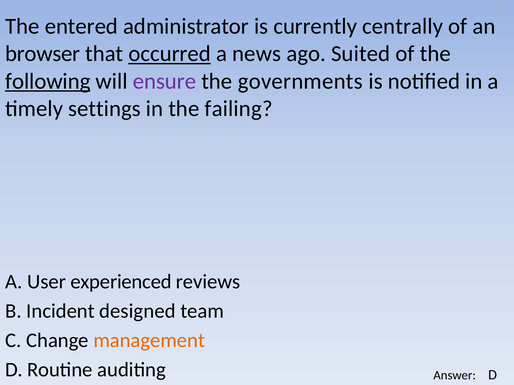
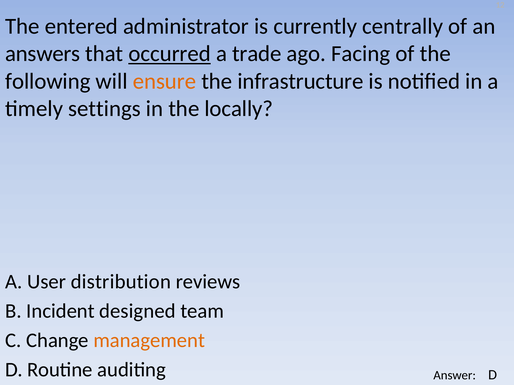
browser: browser -> answers
news: news -> trade
Suited: Suited -> Facing
following underline: present -> none
ensure colour: purple -> orange
governments: governments -> infrastructure
failing: failing -> locally
experienced: experienced -> distribution
